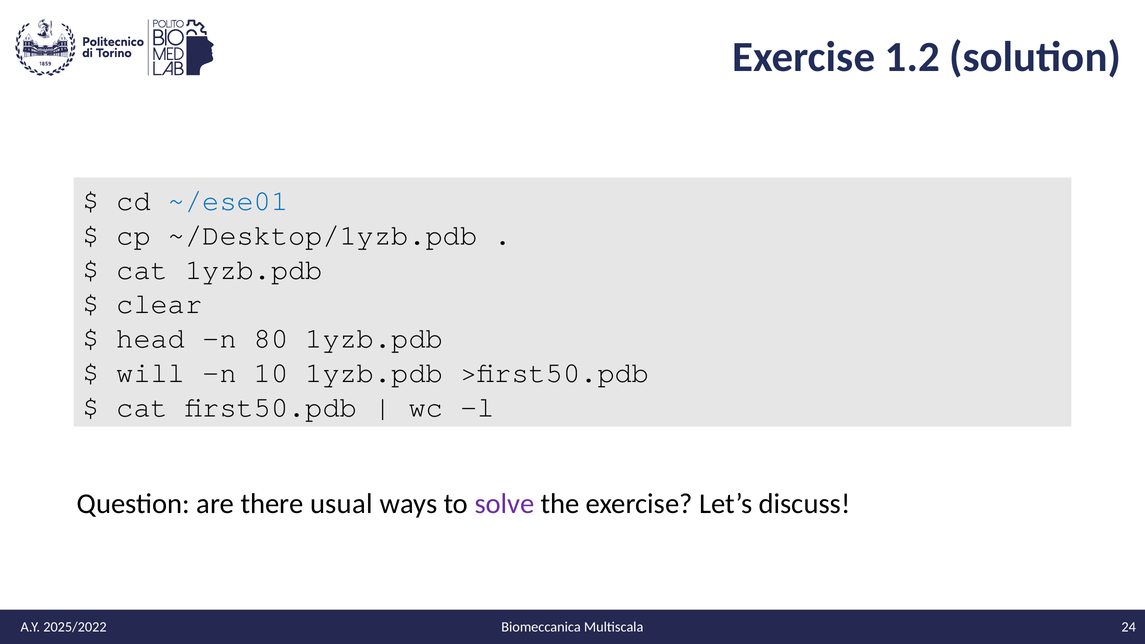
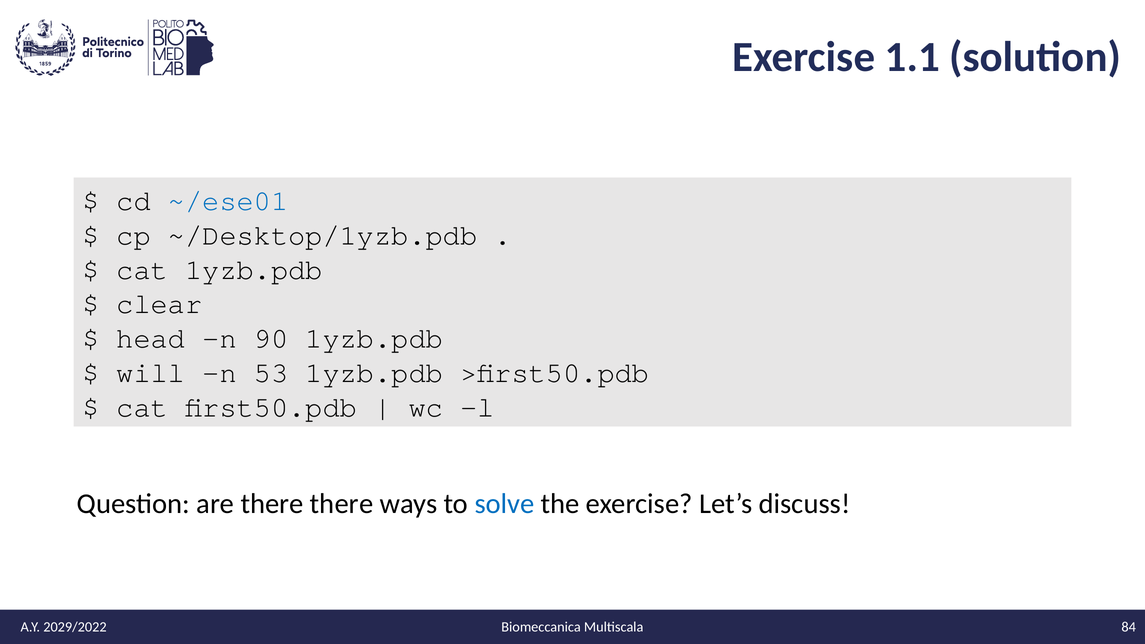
1.2: 1.2 -> 1.1
80: 80 -> 90
10: 10 -> 53
there usual: usual -> there
solve colour: purple -> blue
24: 24 -> 84
2025/2022: 2025/2022 -> 2029/2022
